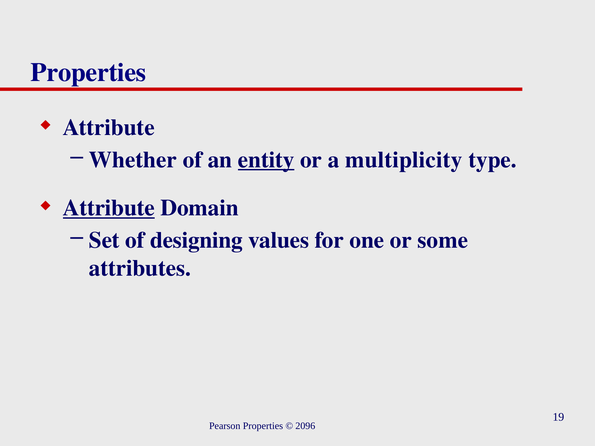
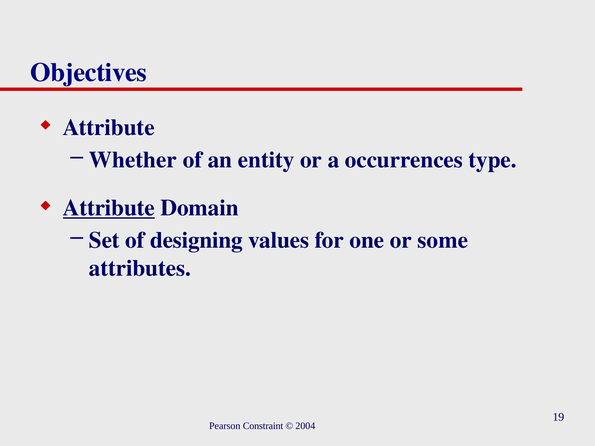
Properties at (88, 72): Properties -> Objectives
entity underline: present -> none
multiplicity: multiplicity -> occurrences
Pearson Properties: Properties -> Constraint
2096: 2096 -> 2004
